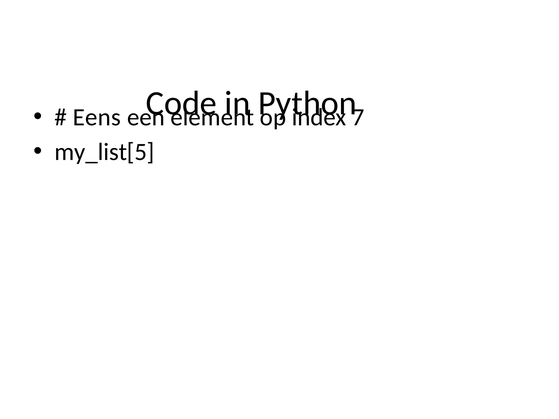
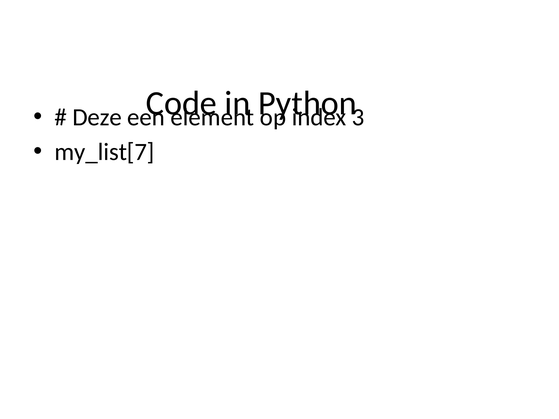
Eens: Eens -> Deze
7: 7 -> 3
my_list[5: my_list[5 -> my_list[7
